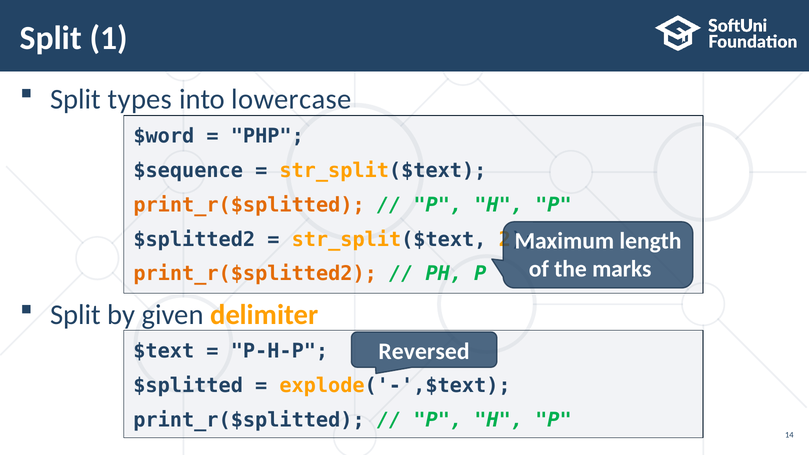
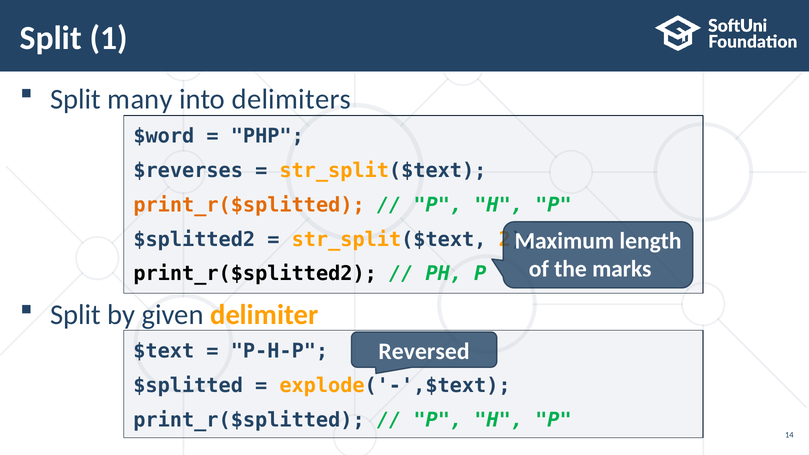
types: types -> many
lowercase: lowercase -> delimiters
$sequence: $sequence -> $reverses
print_r($splitted2 colour: orange -> black
